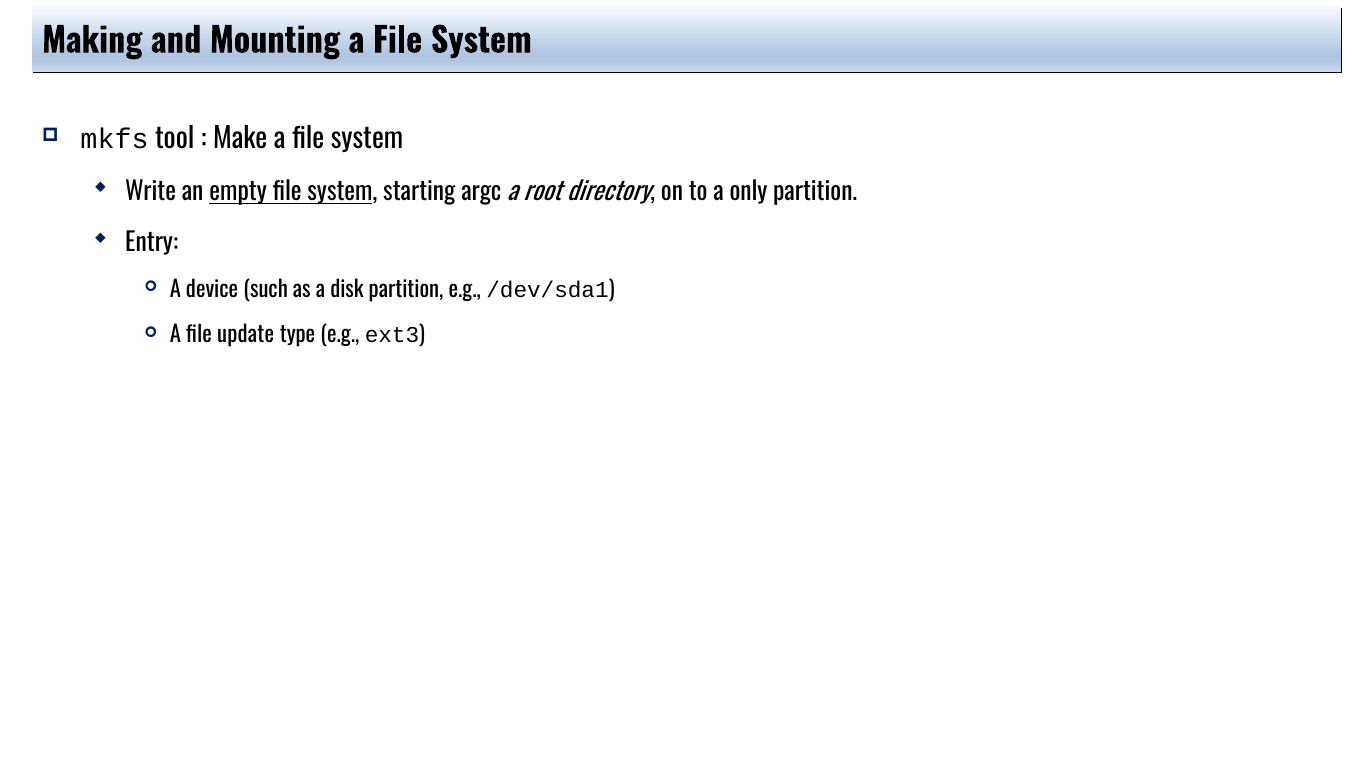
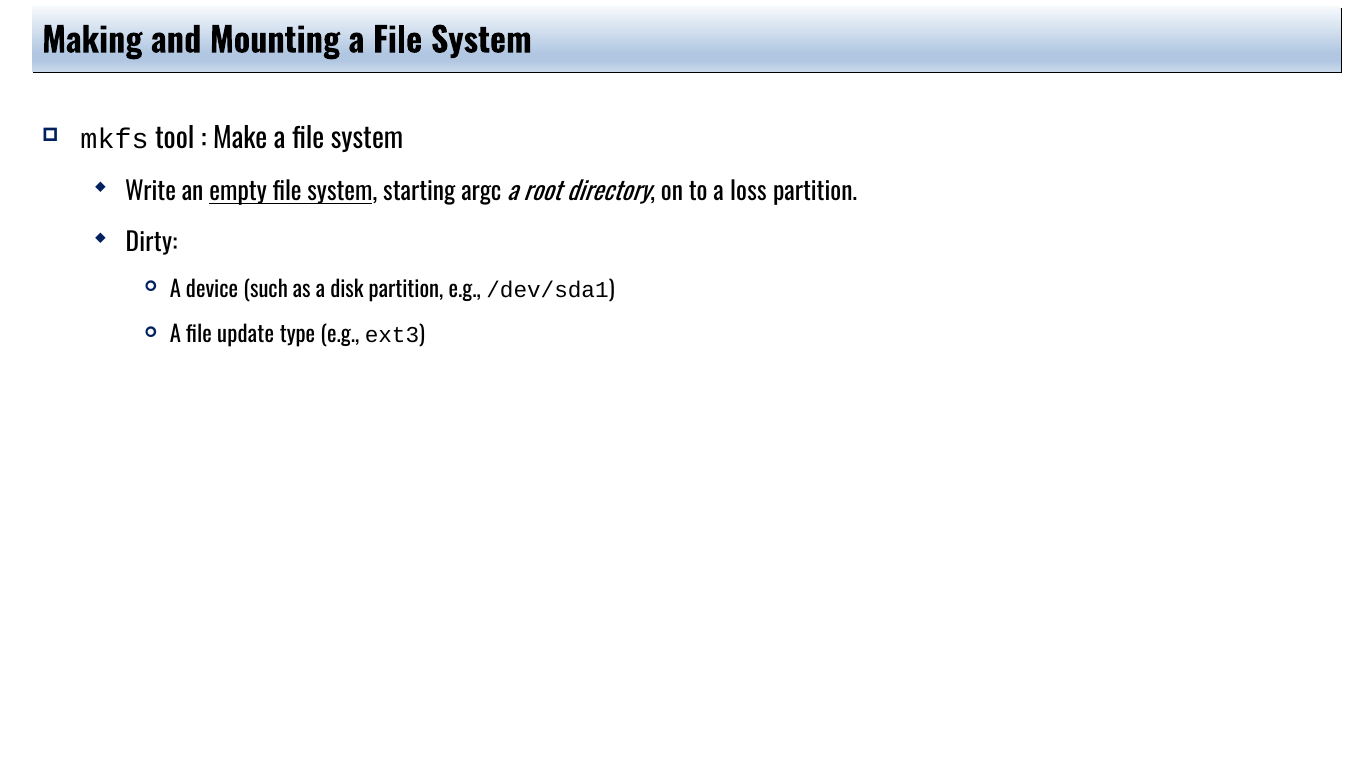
only: only -> loss
Entry: Entry -> Dirty
